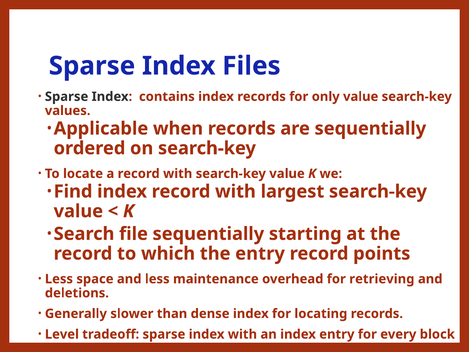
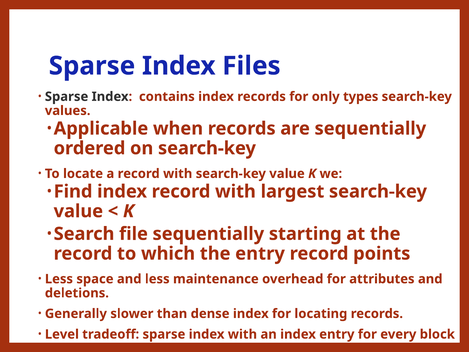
only value: value -> types
retrieving: retrieving -> attributes
